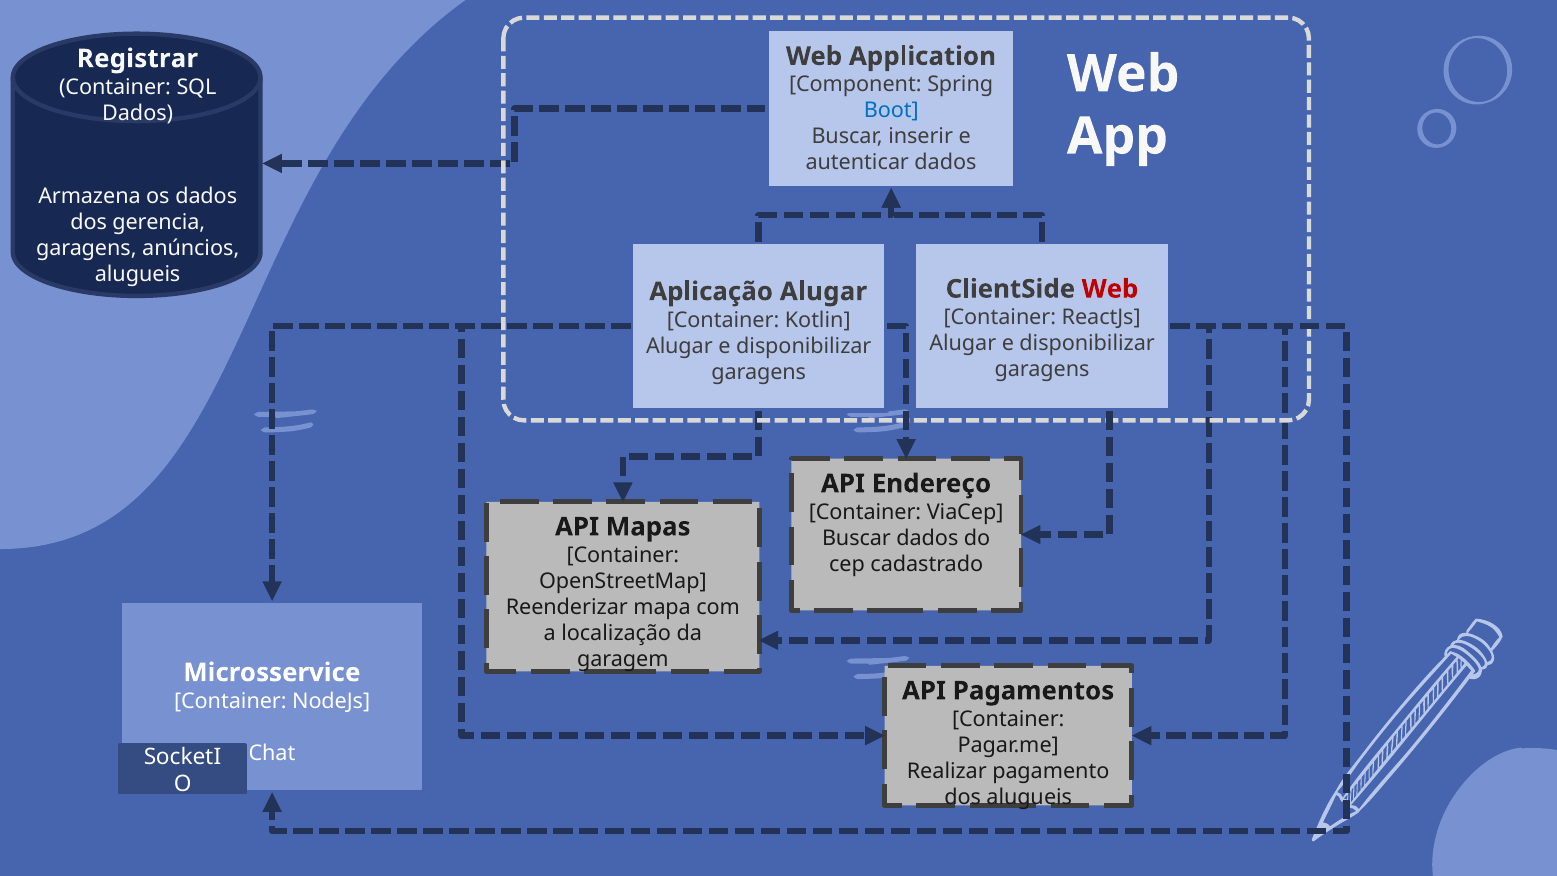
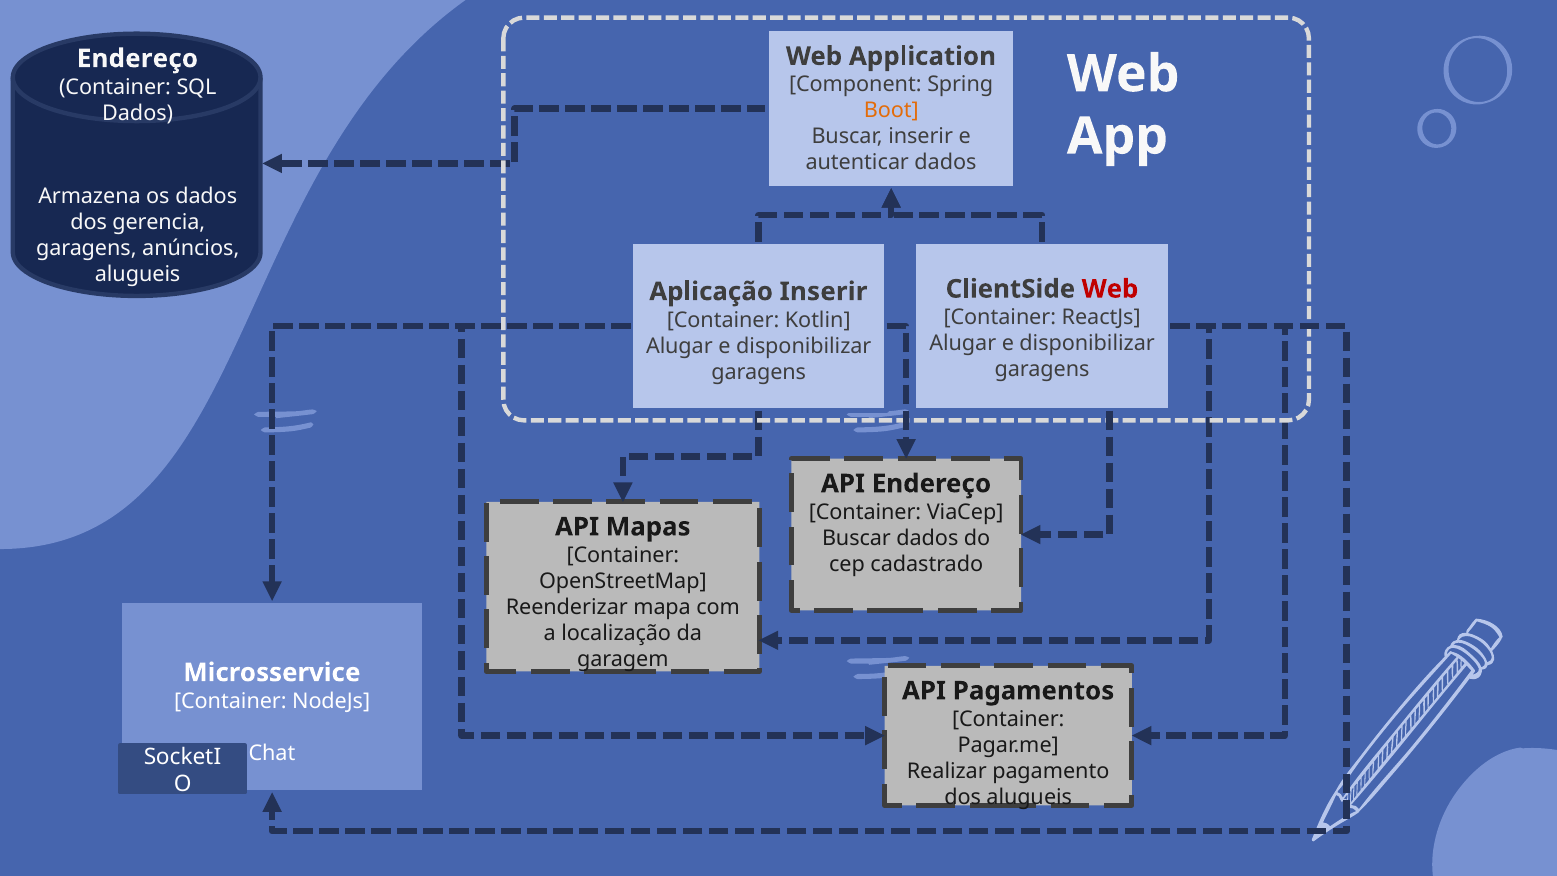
Registrar at (137, 59): Registrar -> Endereço
Boot colour: blue -> orange
Aplicação Alugar: Alugar -> Inserir
